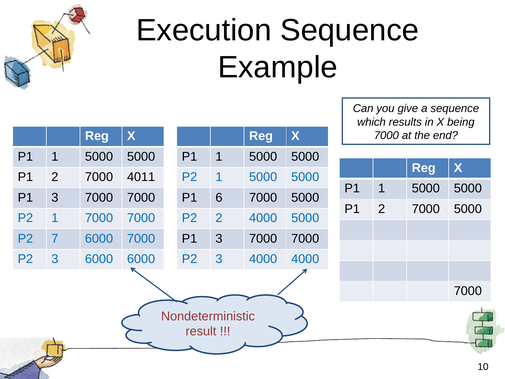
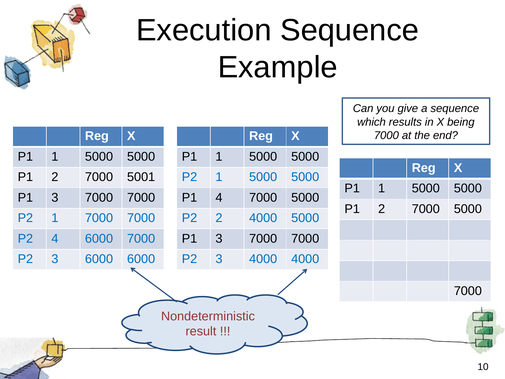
4011: 4011 -> 5001
P1 6: 6 -> 4
P2 7: 7 -> 4
